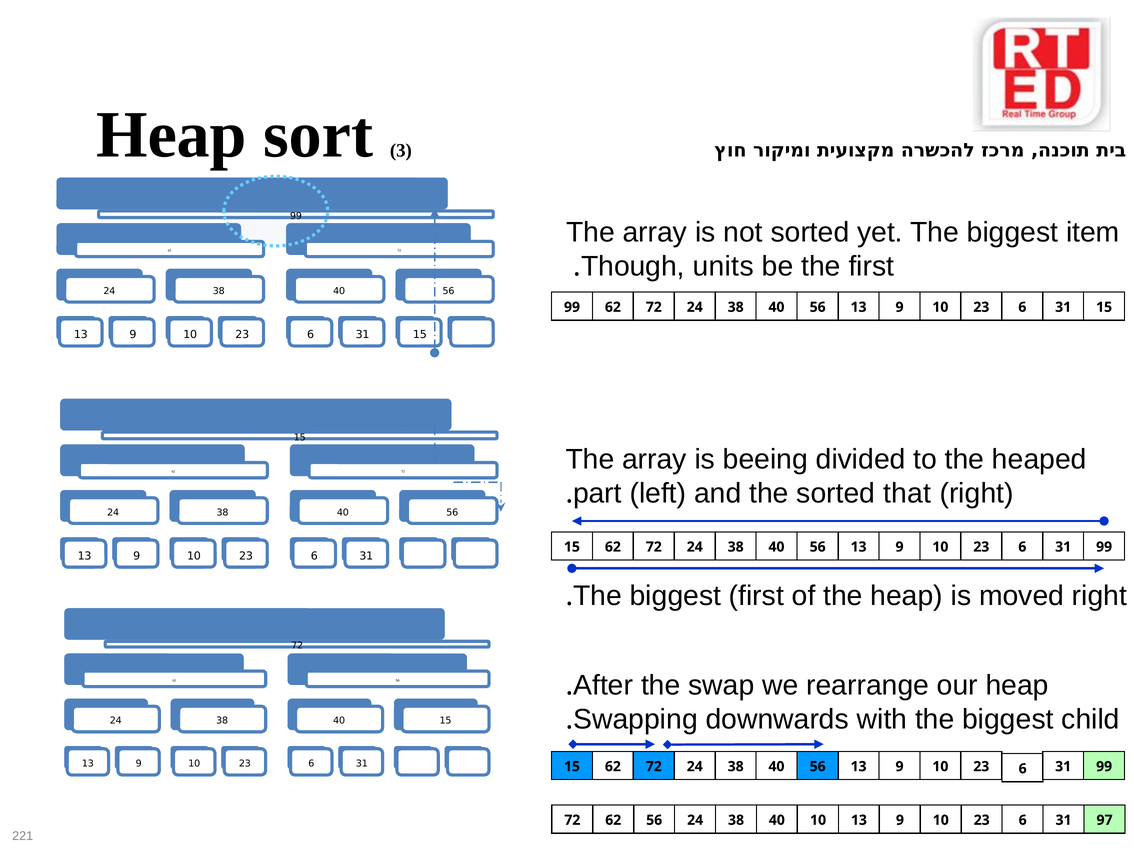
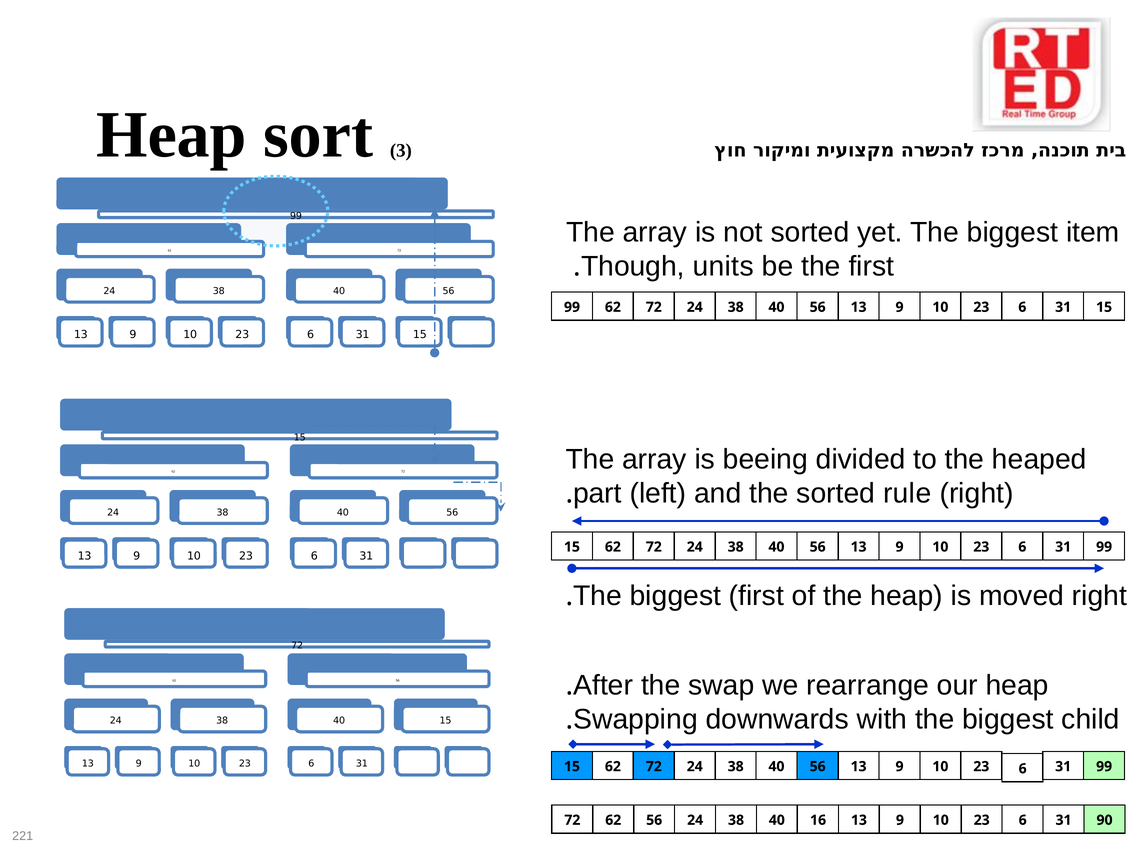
that: that -> rule
40 10: 10 -> 16
97: 97 -> 90
